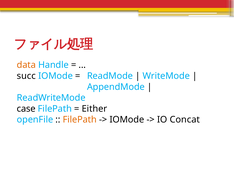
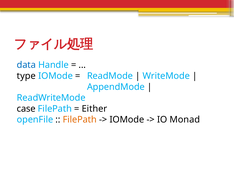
data colour: orange -> blue
succ: succ -> type
Concat: Concat -> Monad
